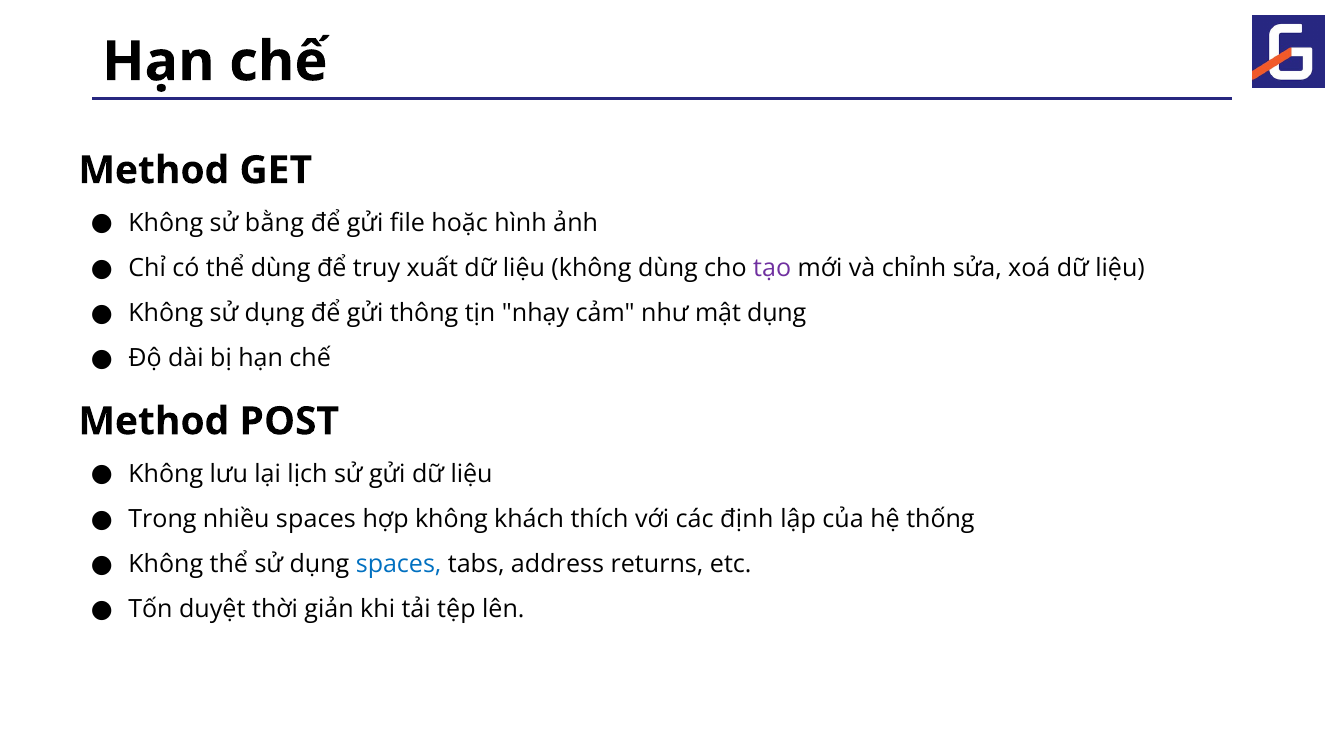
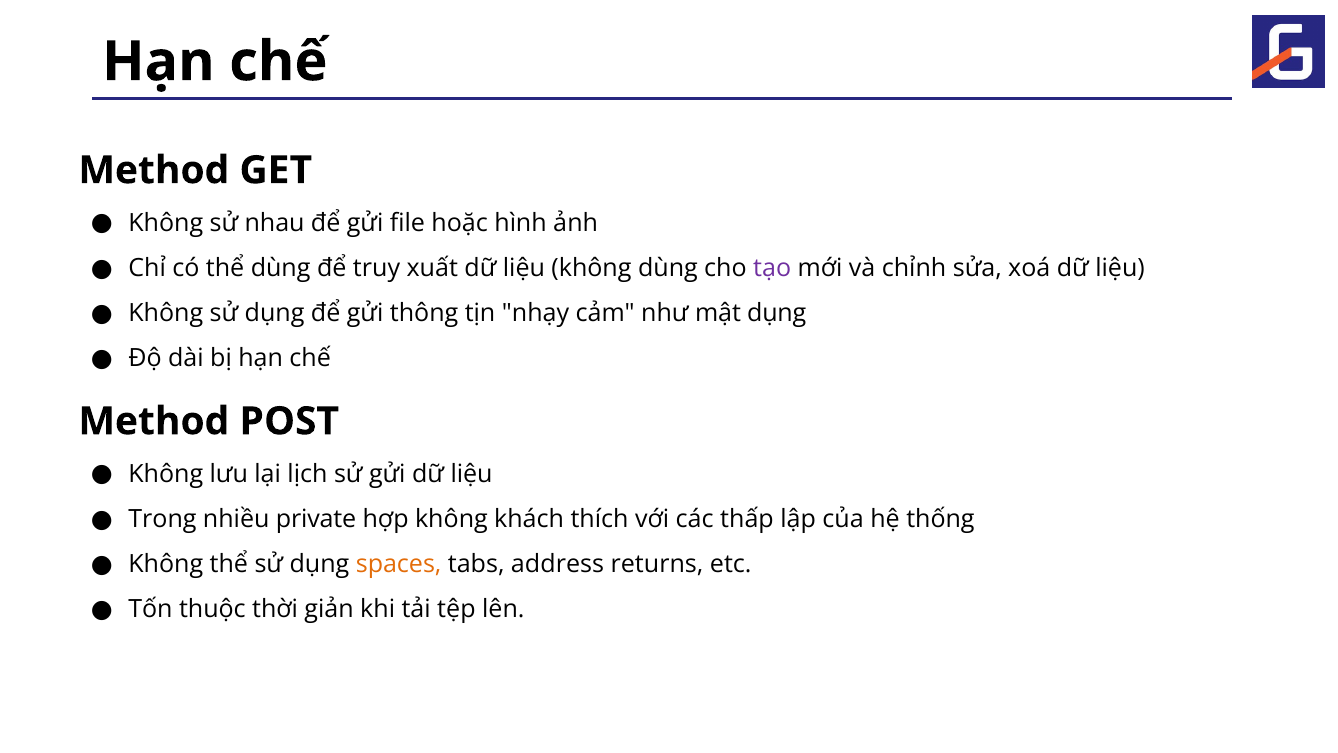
bằng: bằng -> nhau
nhiều spaces: spaces -> private
định: định -> thấp
spaces at (399, 564) colour: blue -> orange
duyệt: duyệt -> thuộc
